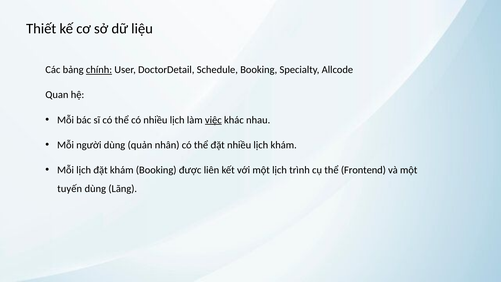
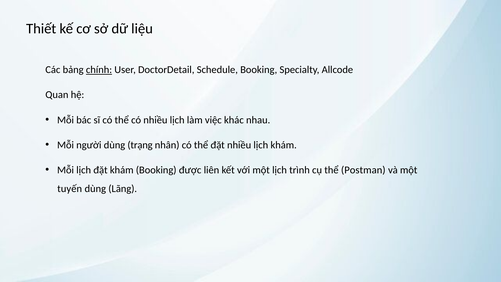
việc underline: present -> none
quản: quản -> trạng
Frontend: Frontend -> Postman
